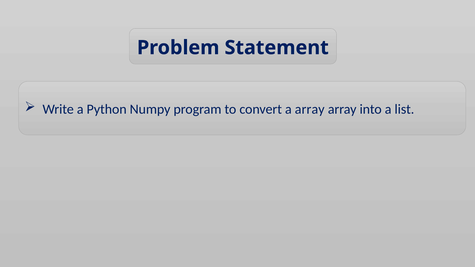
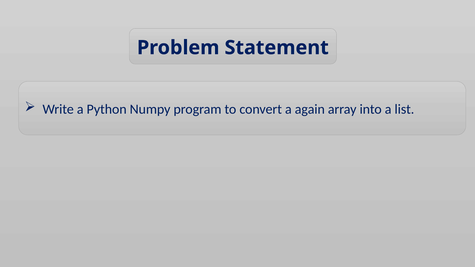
a array: array -> again
